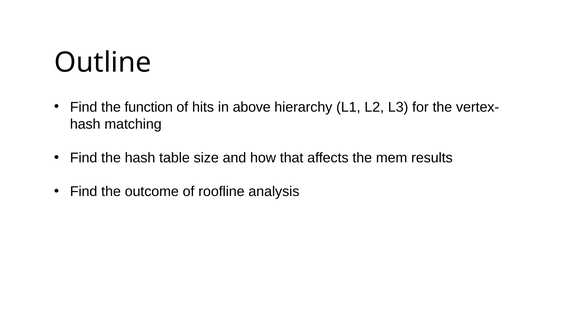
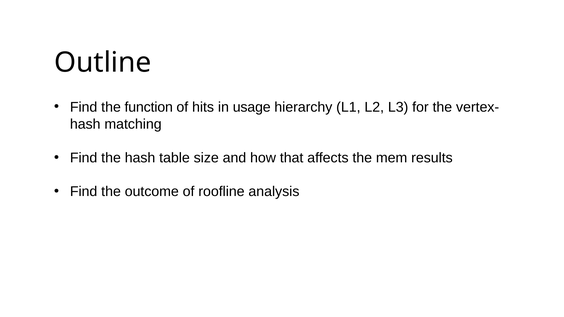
above: above -> usage
